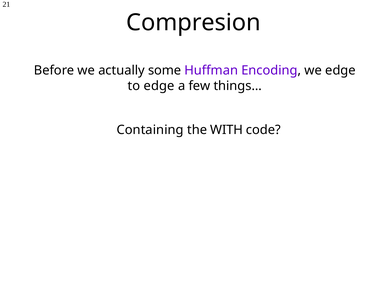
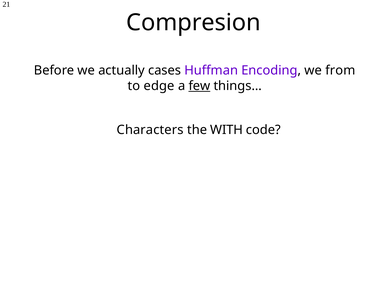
some: some -> cases
we edge: edge -> from
few underline: none -> present
Containing: Containing -> Characters
